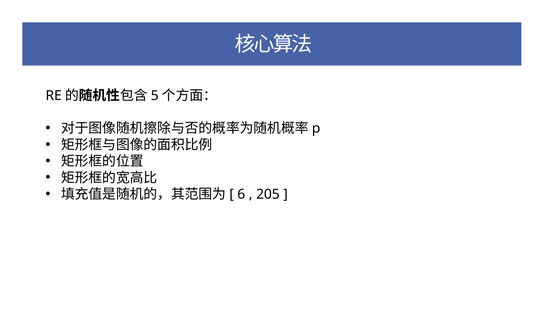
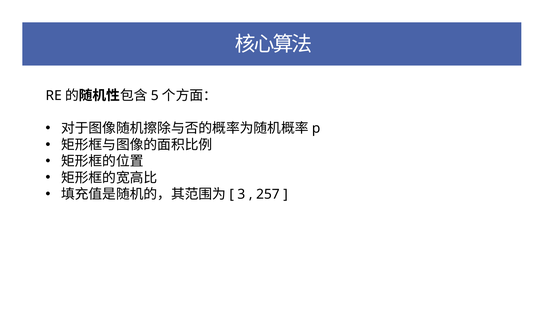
6: 6 -> 3
205: 205 -> 257
